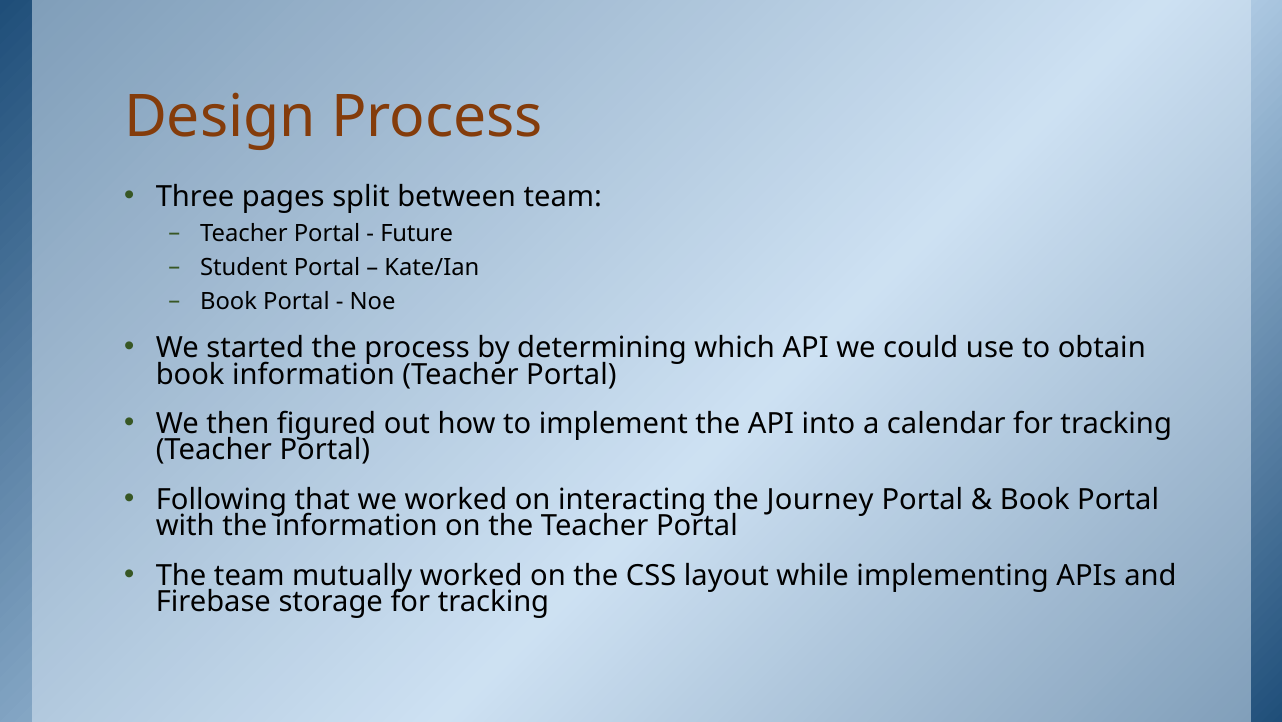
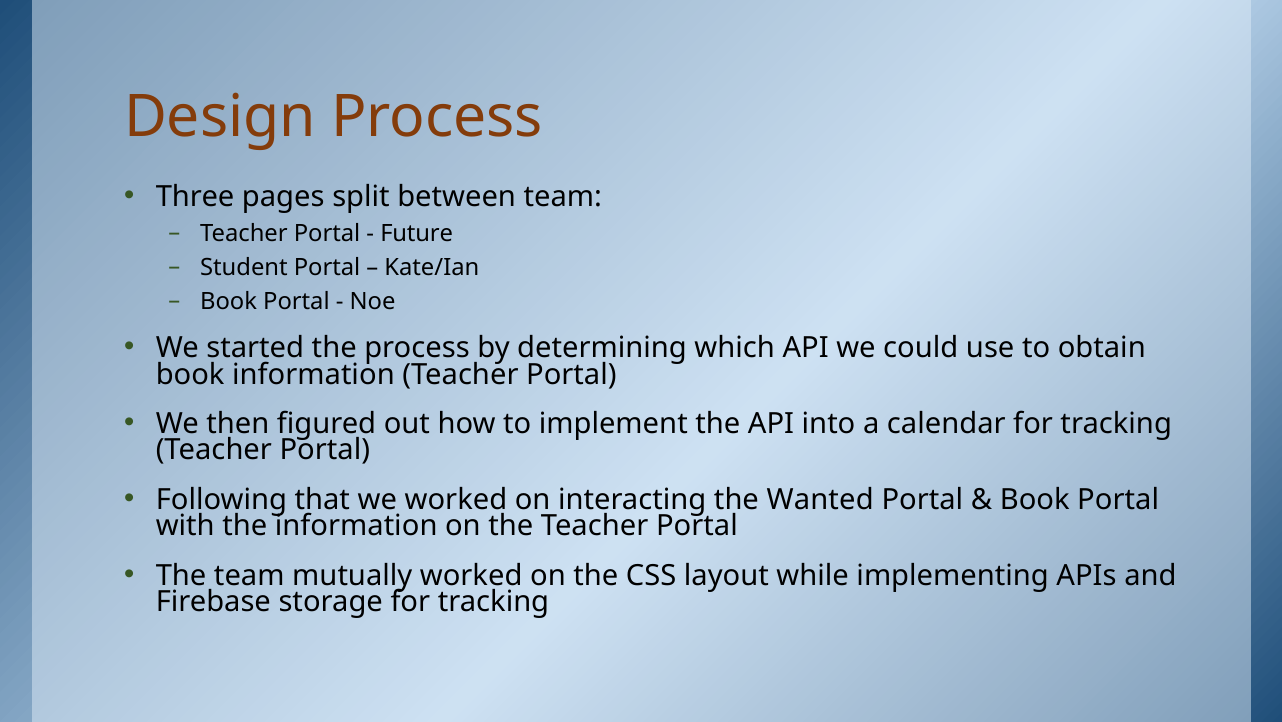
Journey: Journey -> Wanted
